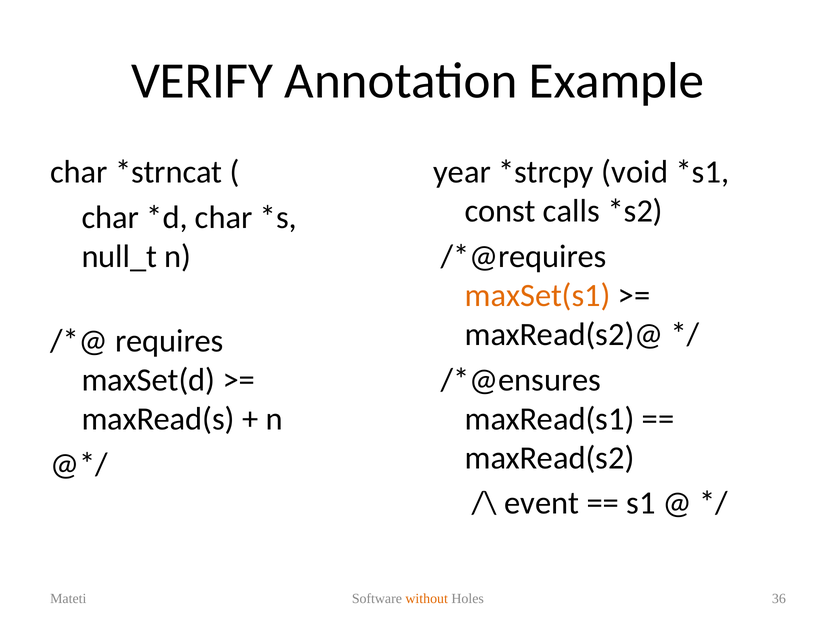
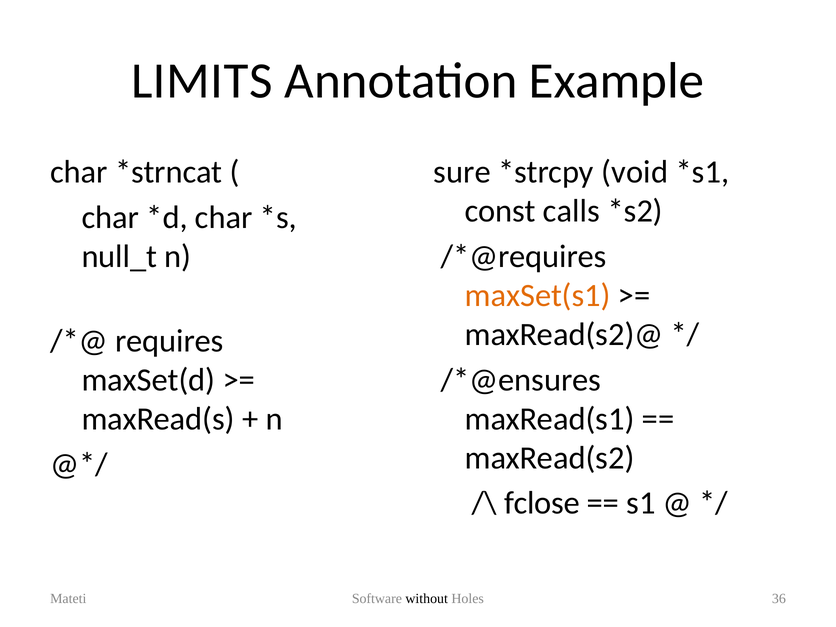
VERIFY: VERIFY -> LIMITS
year: year -> sure
event: event -> fclose
without colour: orange -> black
